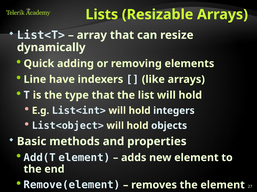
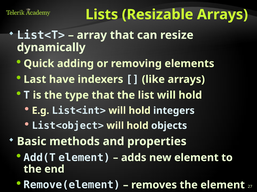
Line: Line -> Last
